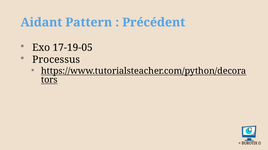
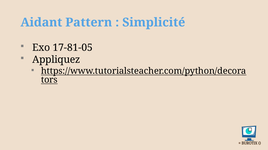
Précédent: Précédent -> Simplicité
17-19-05: 17-19-05 -> 17-81-05
Processus: Processus -> Appliquez
